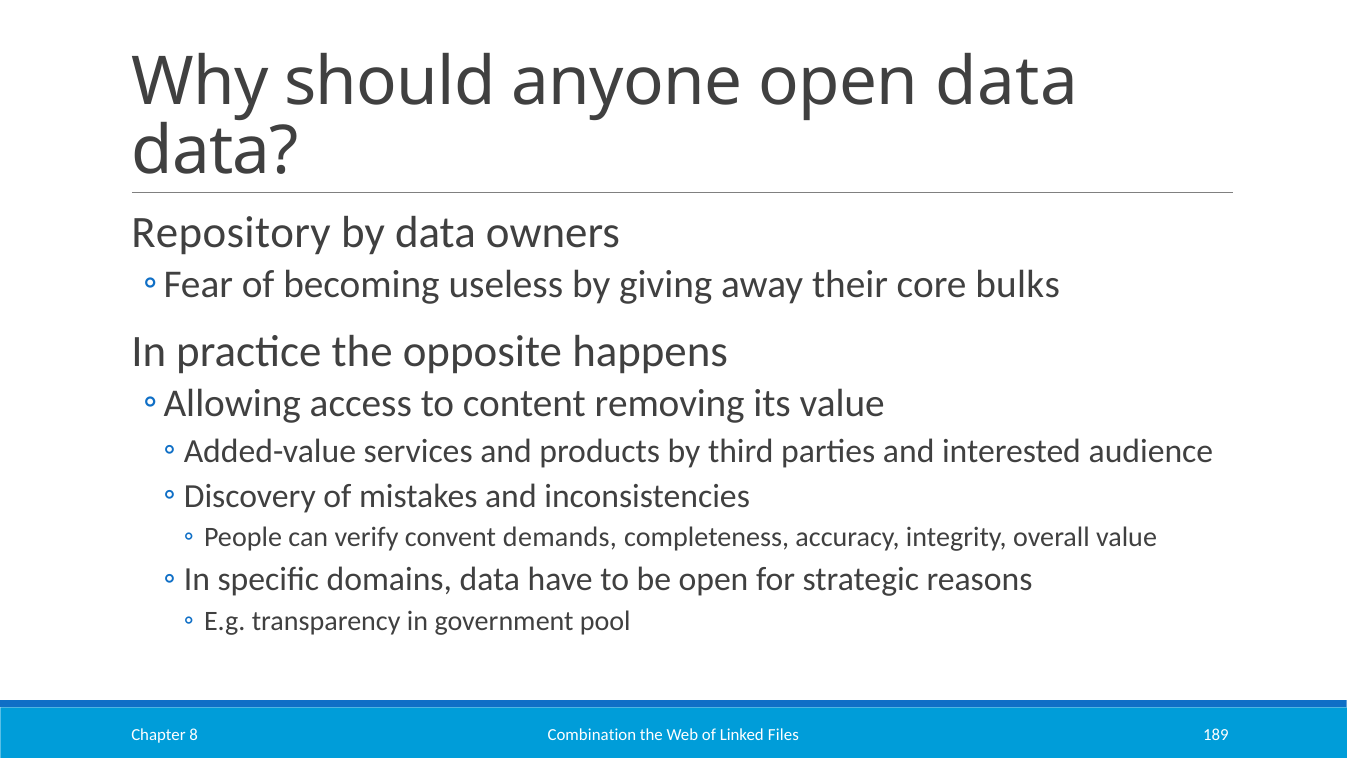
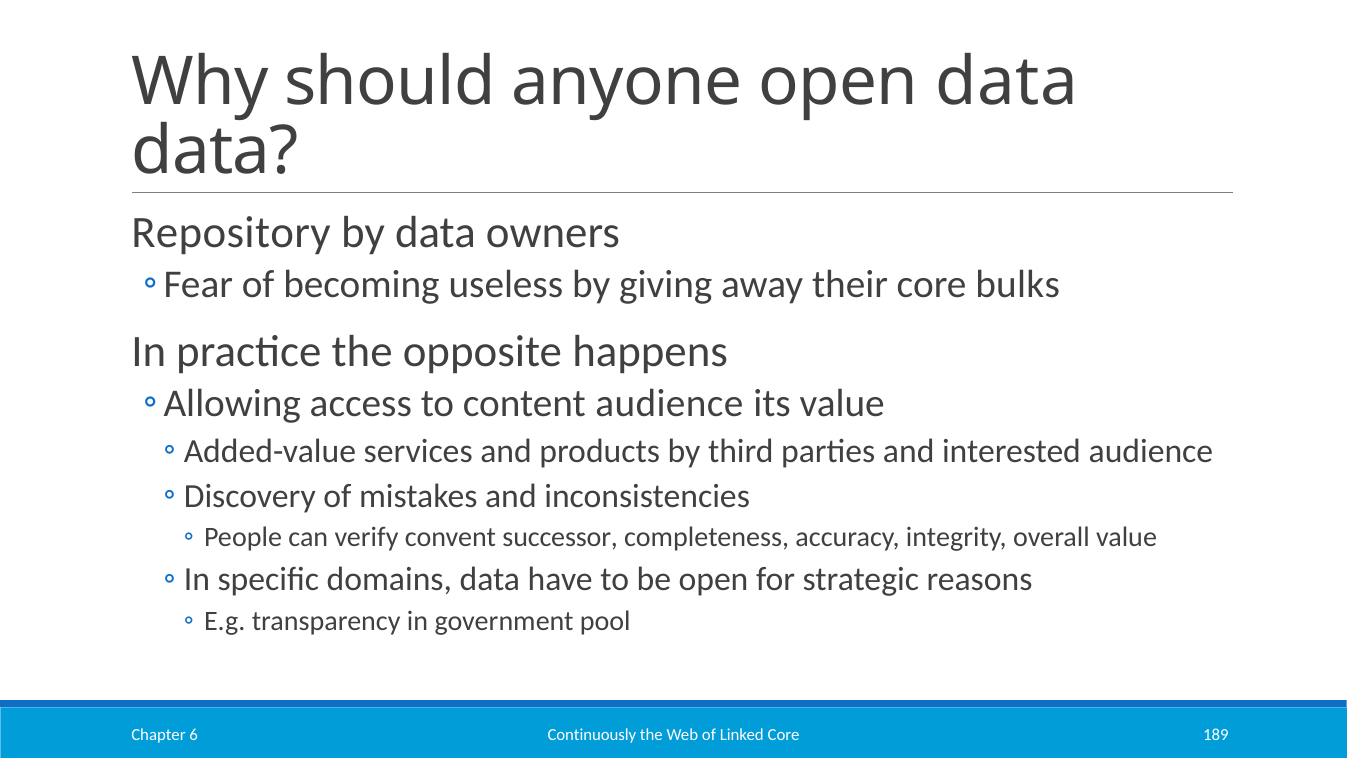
content removing: removing -> audience
demands: demands -> successor
Combination: Combination -> Continuously
Linked Files: Files -> Core
8: 8 -> 6
